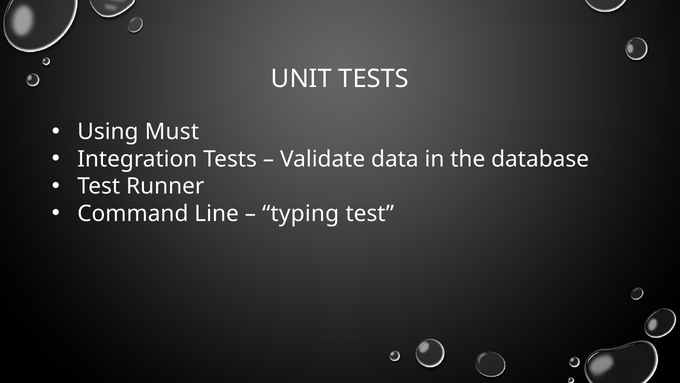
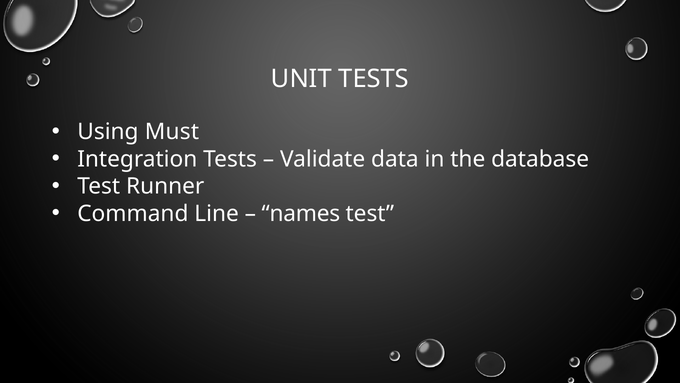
typing: typing -> names
